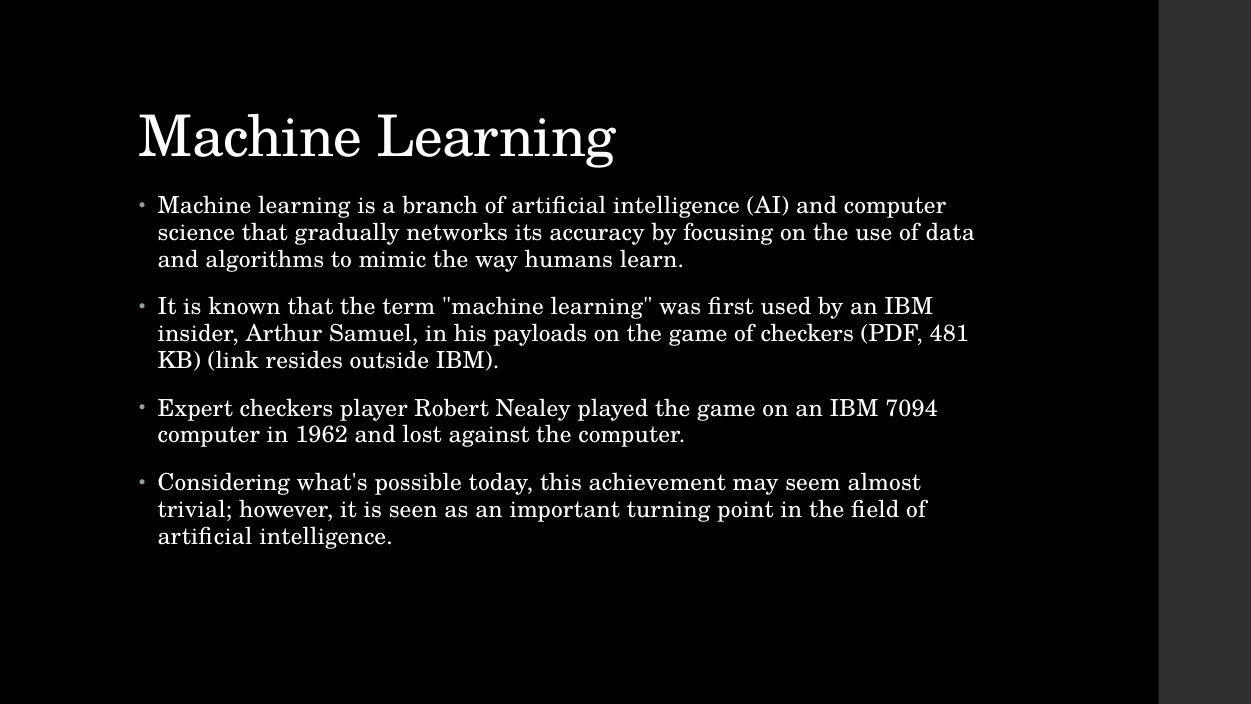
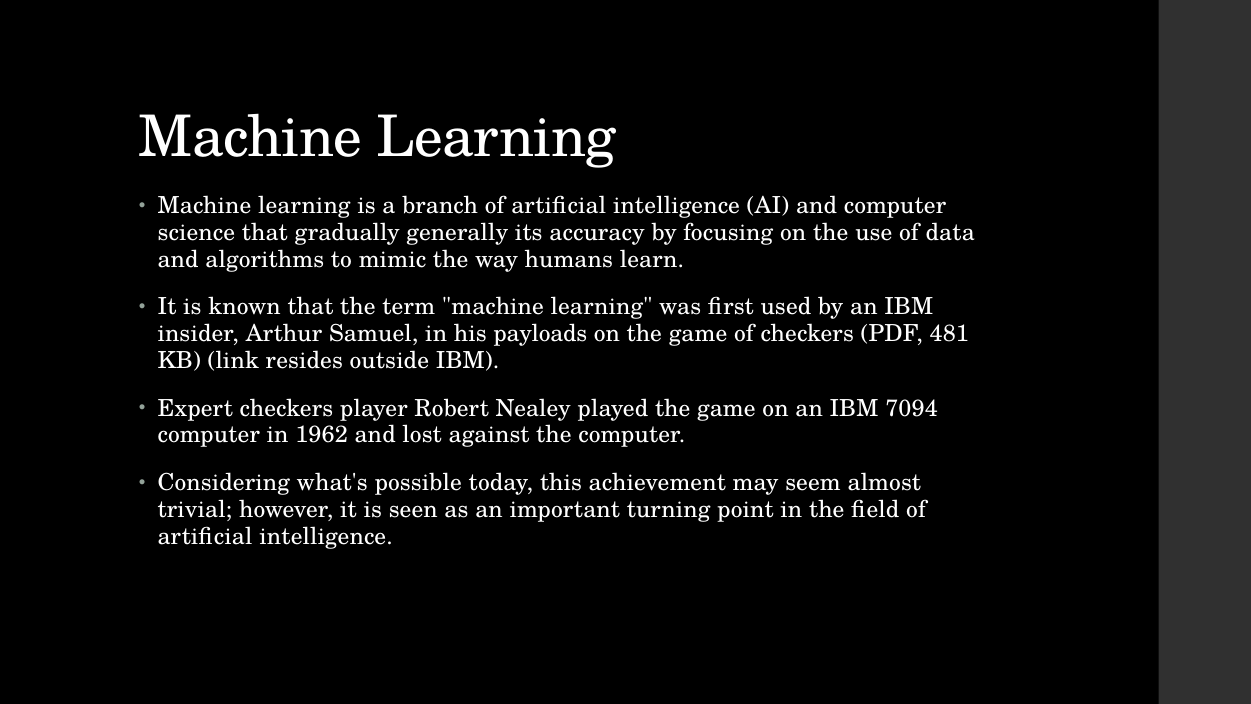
networks: networks -> generally
